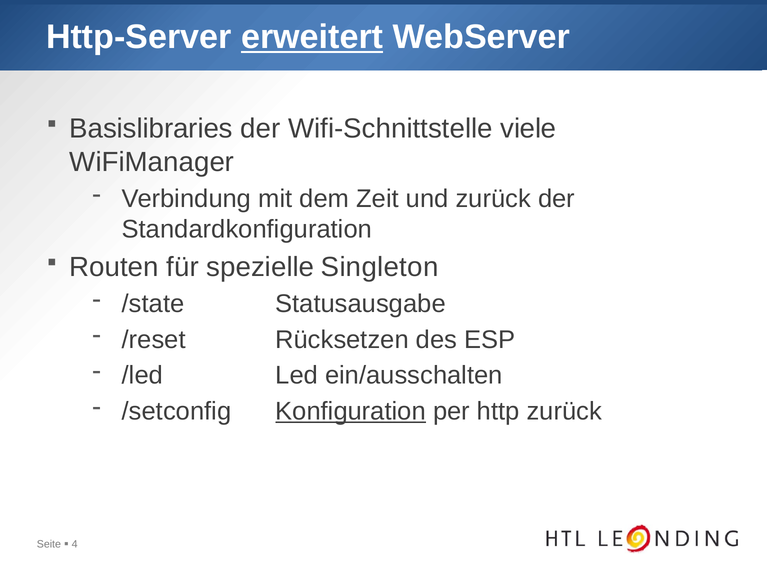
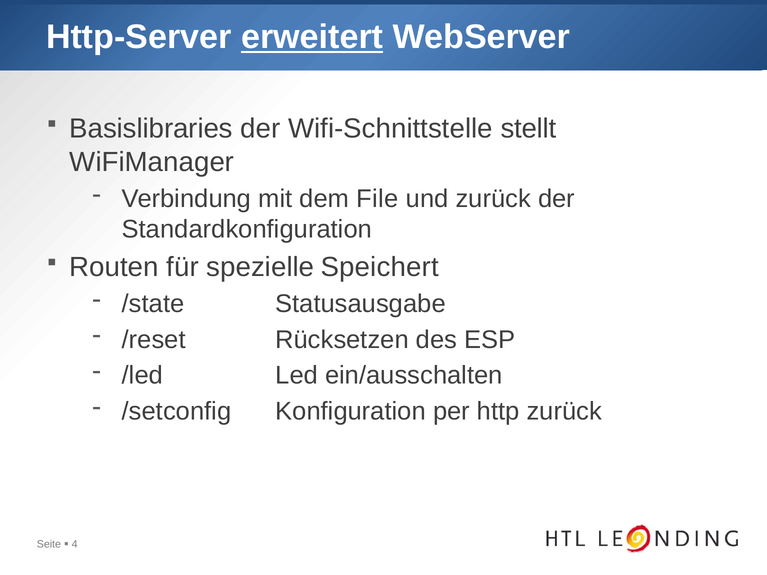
viele: viele -> stellt
Zeit: Zeit -> File
Singleton: Singleton -> Speichert
Konfiguration underline: present -> none
